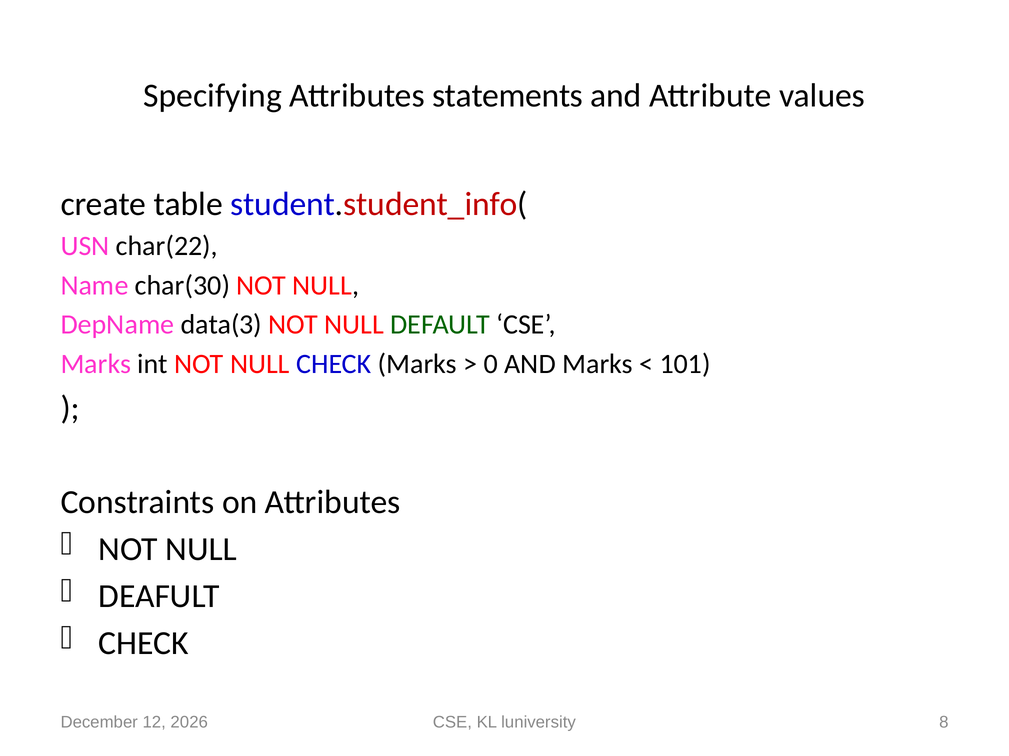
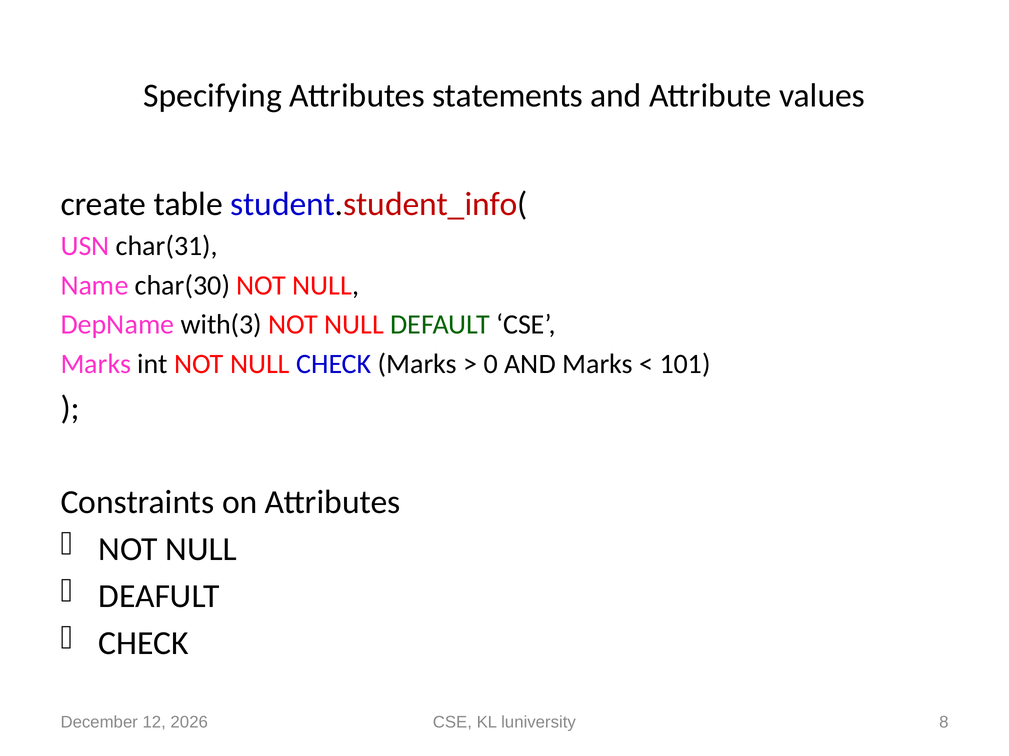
char(22: char(22 -> char(31
data(3: data(3 -> with(3
